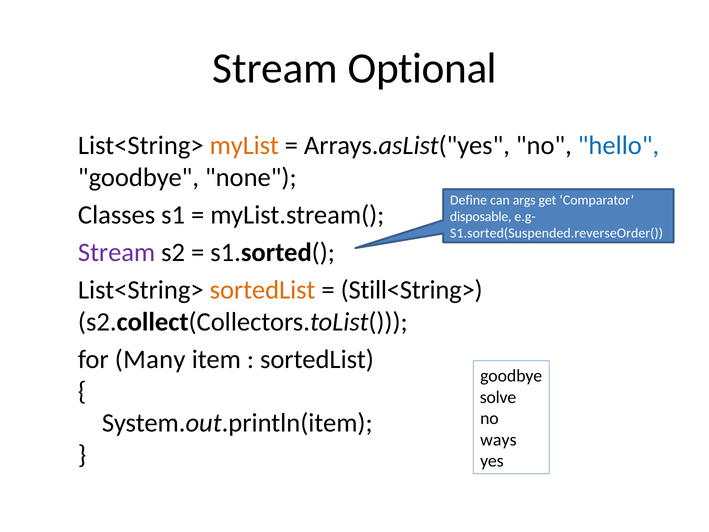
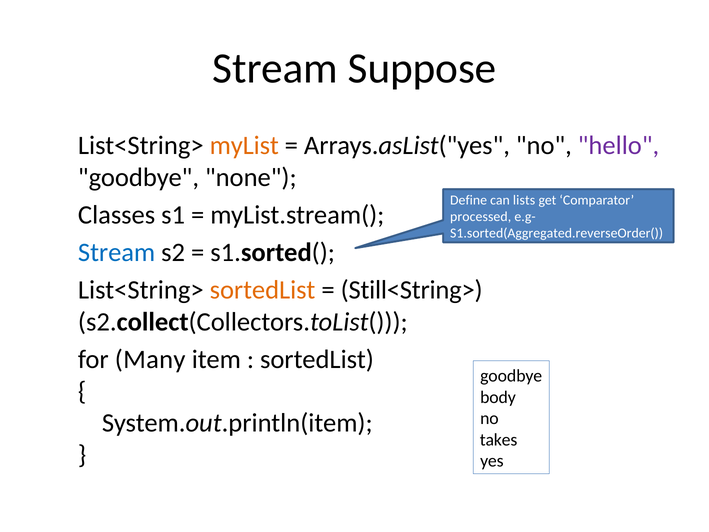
Optional: Optional -> Suppose
hello colour: blue -> purple
args: args -> lists
disposable: disposable -> processed
S1.sorted(Suspended.reverseOrder(: S1.sorted(Suspended.reverseOrder( -> S1.sorted(Aggregated.reverseOrder(
Stream at (117, 252) colour: purple -> blue
solve: solve -> body
ways: ways -> takes
